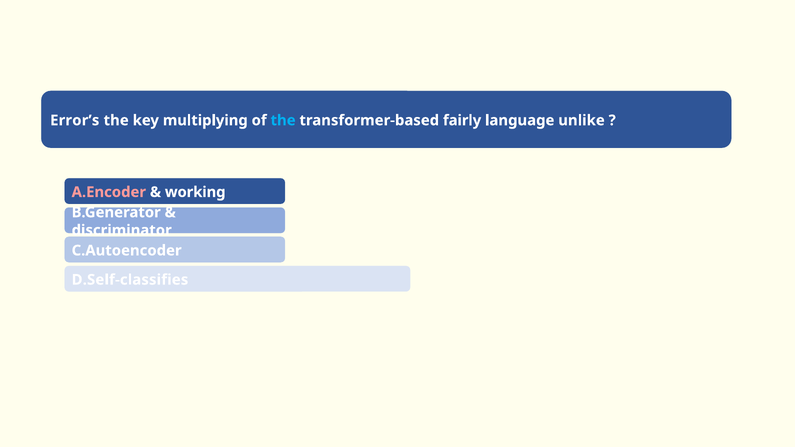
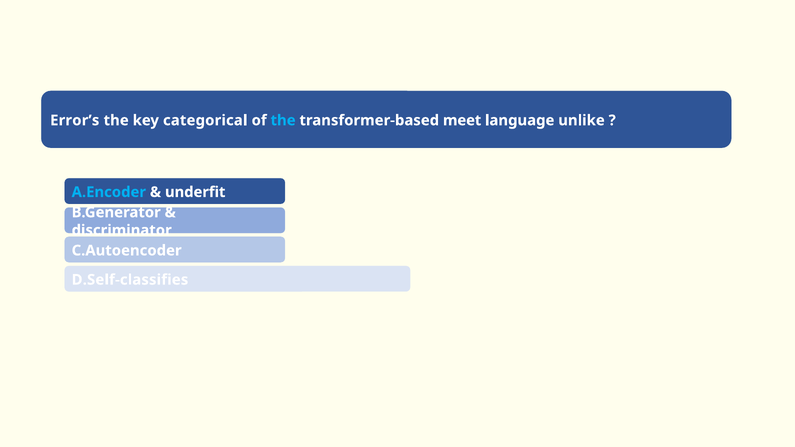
multiplying: multiplying -> categorical
fairly: fairly -> meet
A.Encoder colour: pink -> light blue
working: working -> underfit
